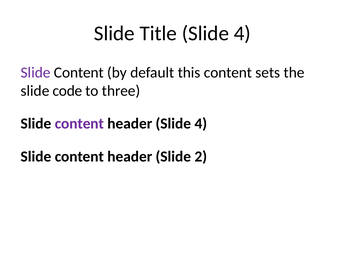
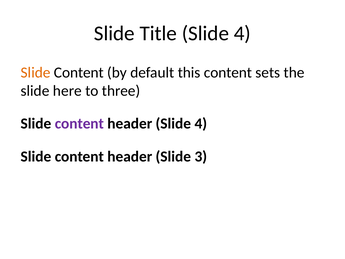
Slide at (36, 72) colour: purple -> orange
code: code -> here
2: 2 -> 3
